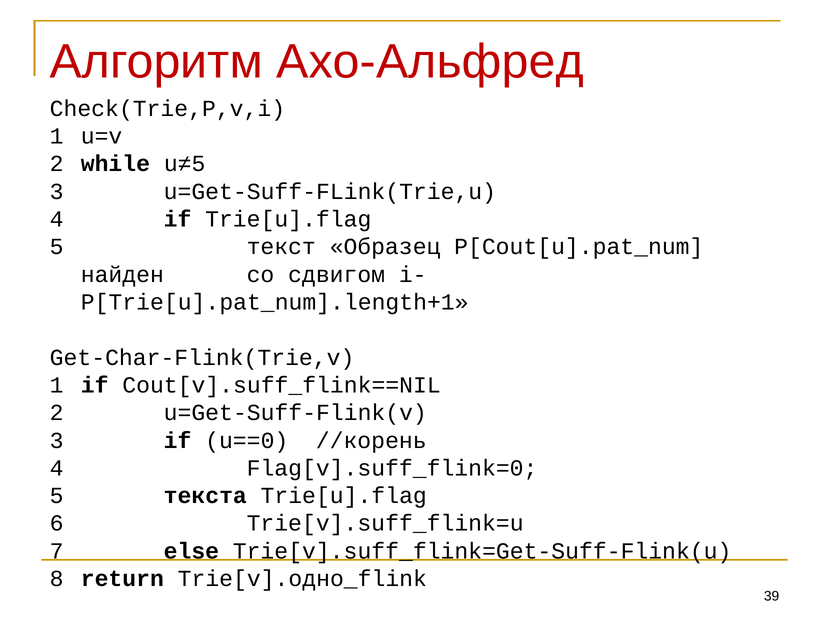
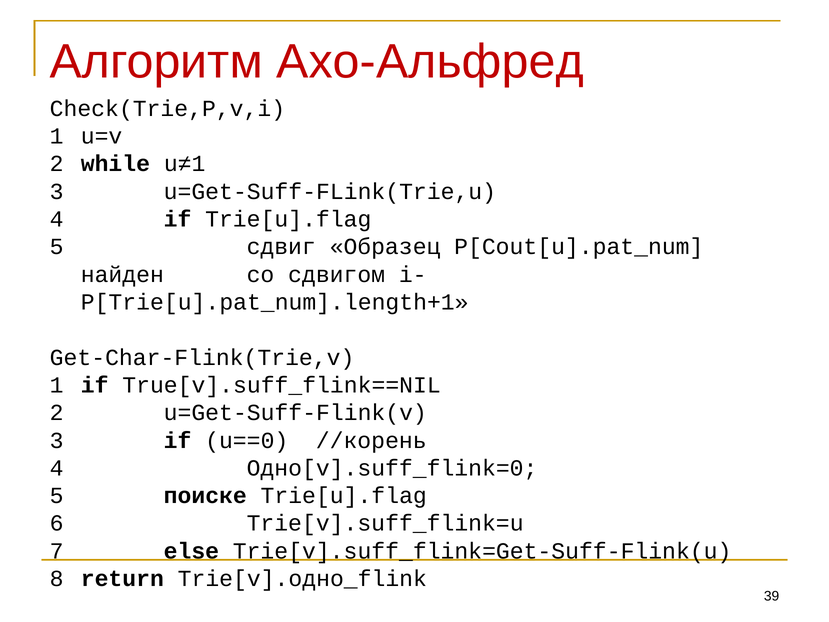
u≠5: u≠5 -> u≠1
текст: текст -> сдвиг
Cout[v].suff_flink==NIL: Cout[v].suff_flink==NIL -> True[v].suff_flink==NIL
Flag[v].suff_flink=0: Flag[v].suff_flink=0 -> Одно[v].suff_flink=0
текста: текста -> поиске
